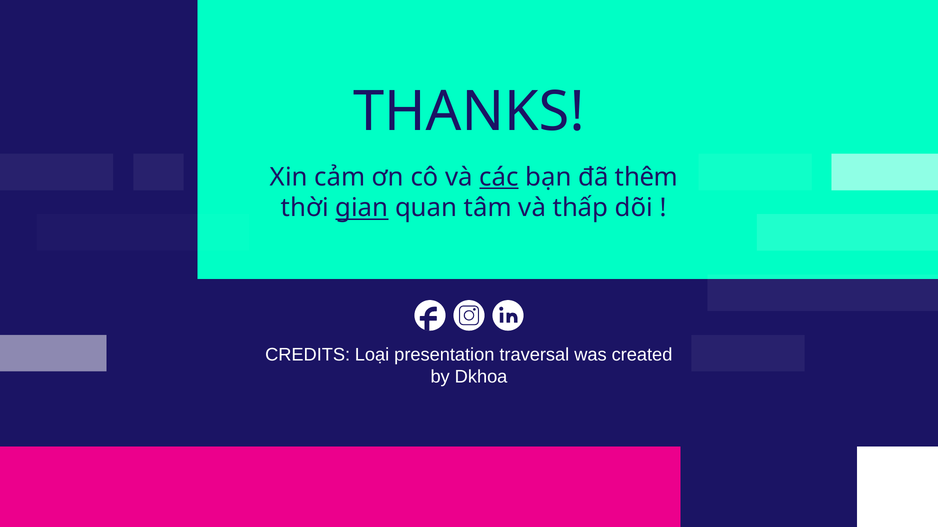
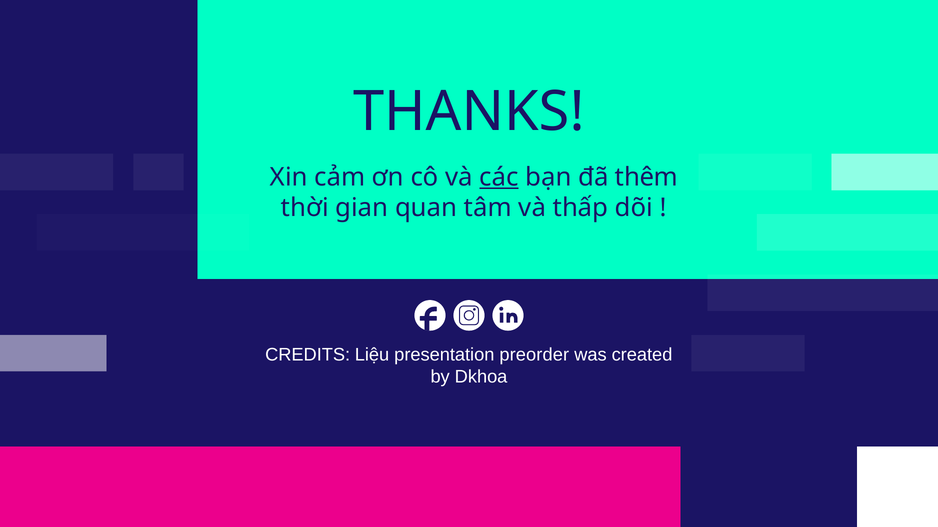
gian underline: present -> none
Loại: Loại -> Liệu
traversal: traversal -> preorder
